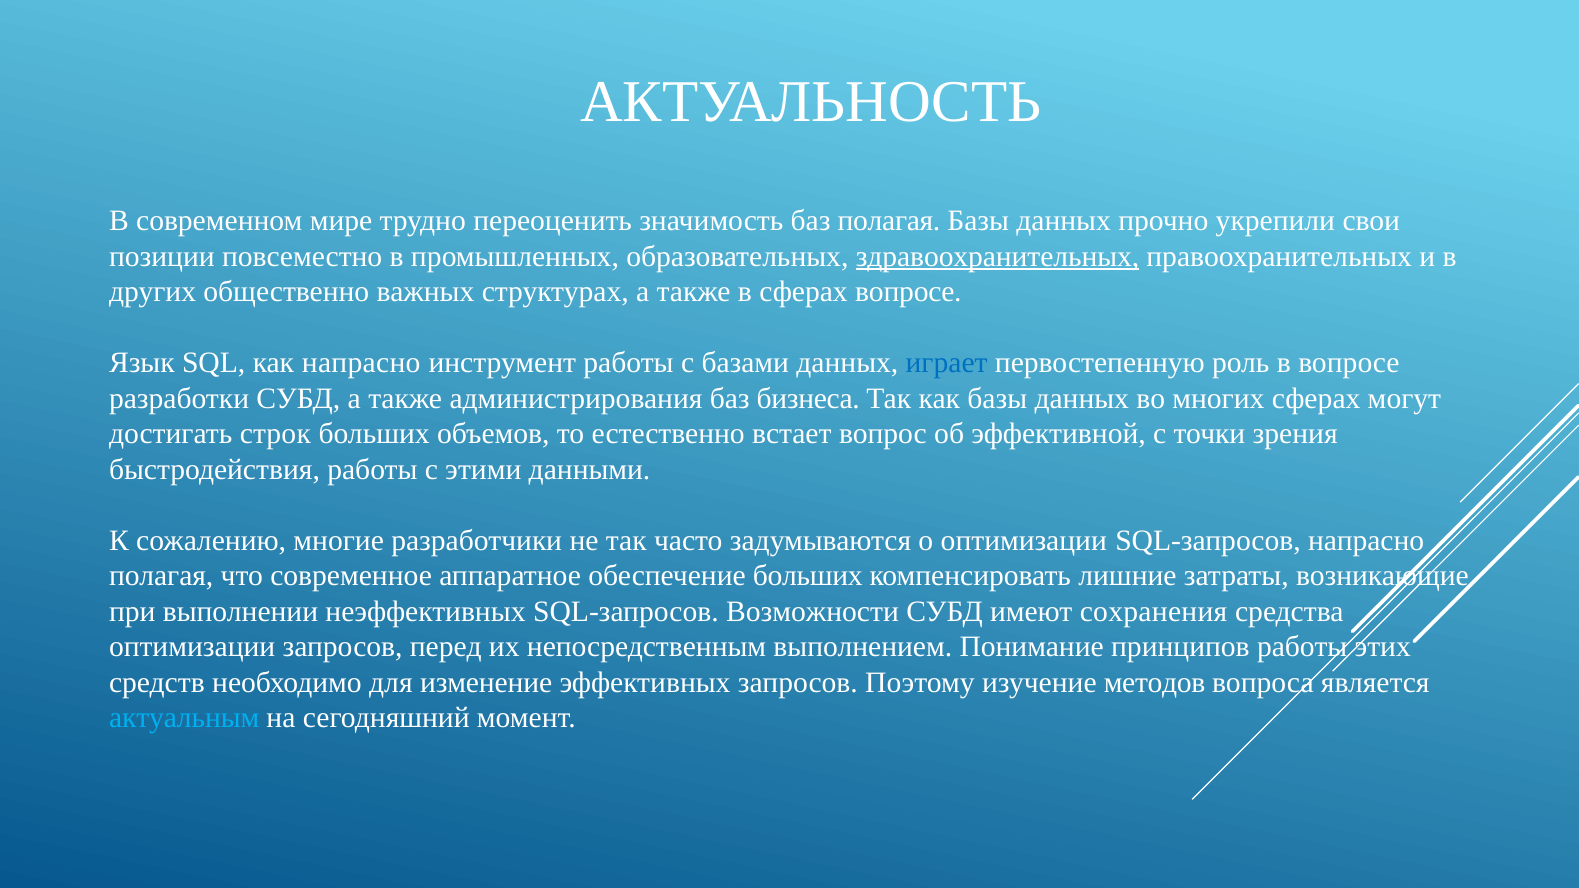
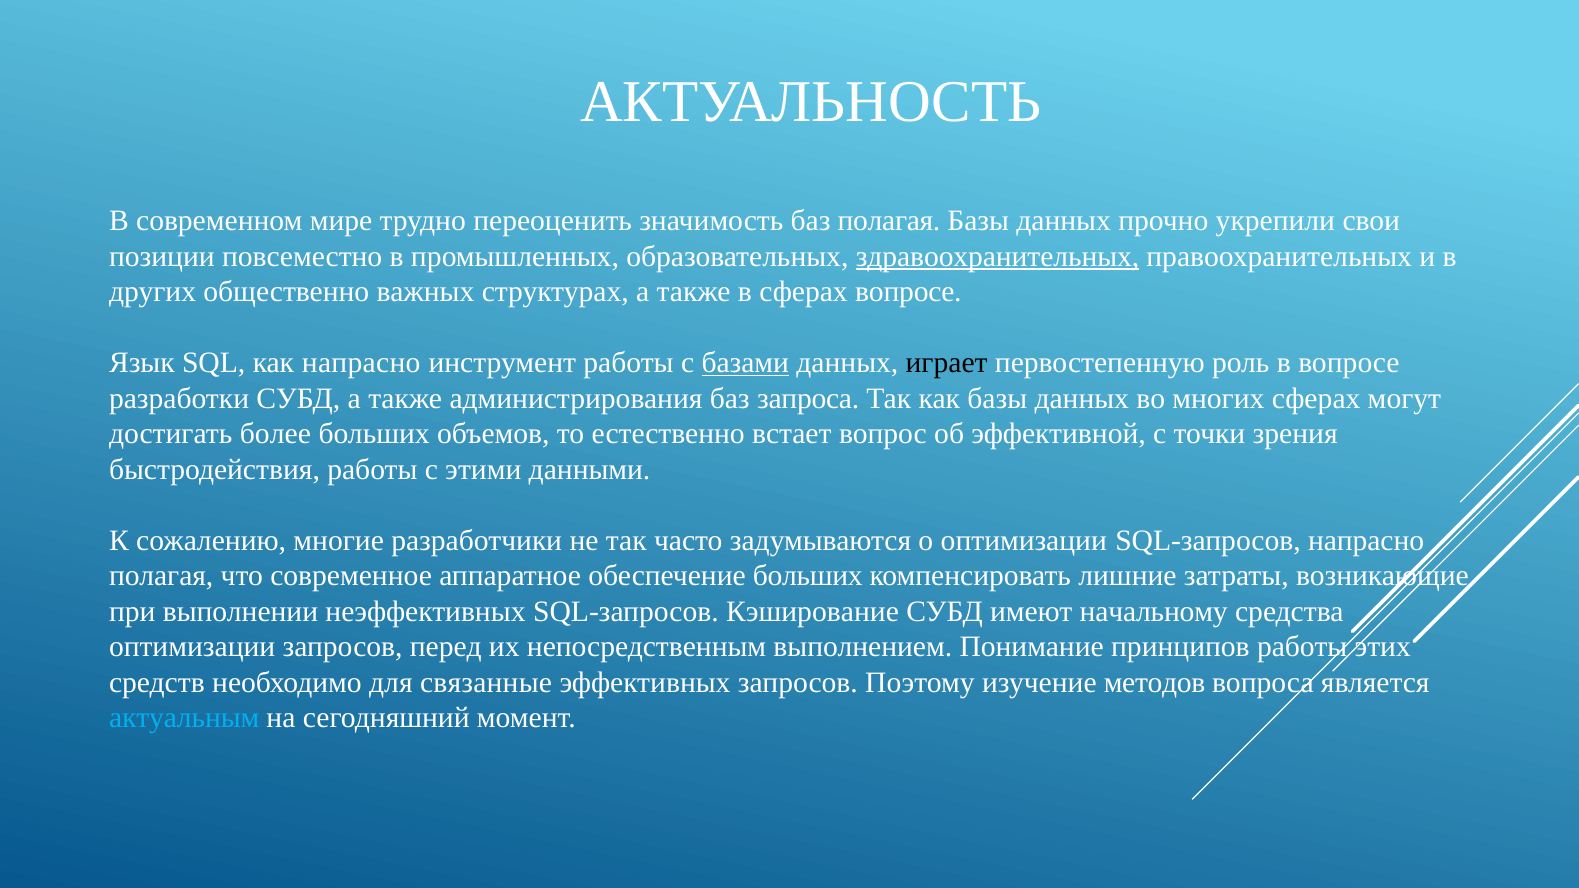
базами underline: none -> present
играет colour: blue -> black
бизнеса: бизнеса -> запроса
строк: строк -> более
Возможности: Возможности -> Кэширование
сохранения: сохранения -> начальному
изменение: изменение -> связанные
